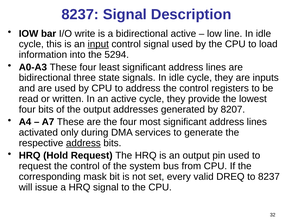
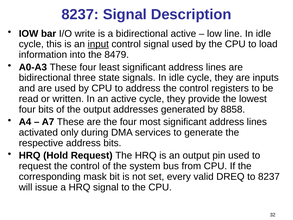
5294: 5294 -> 8479
8207: 8207 -> 8858
address at (83, 143) underline: present -> none
